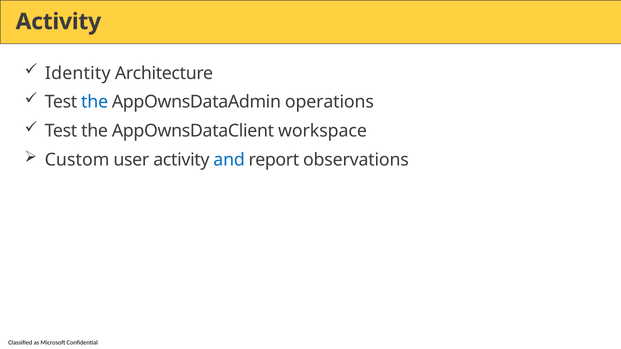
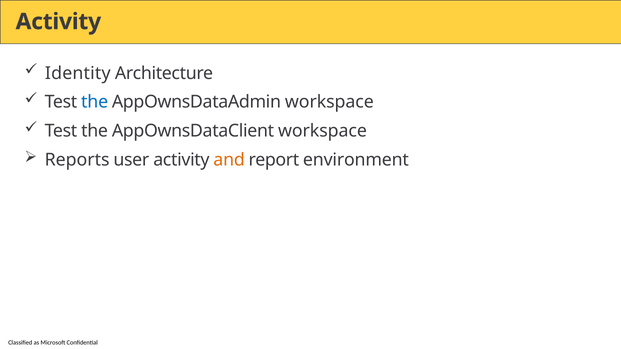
AppOwnsDataAdmin operations: operations -> workspace
Custom: Custom -> Reports
and colour: blue -> orange
observations: observations -> environment
